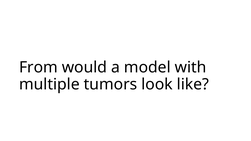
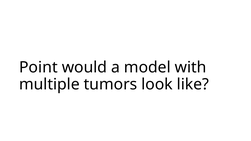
From: From -> Point
